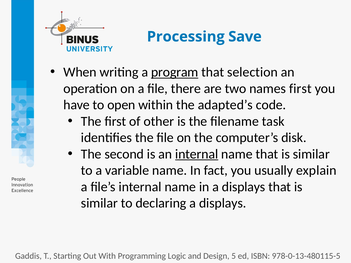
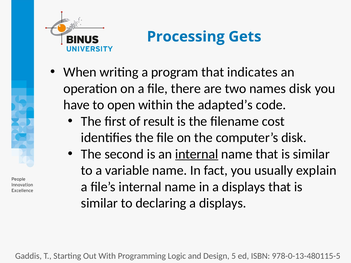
Save: Save -> Gets
program underline: present -> none
selection: selection -> indicates
names first: first -> disk
other: other -> result
task: task -> cost
